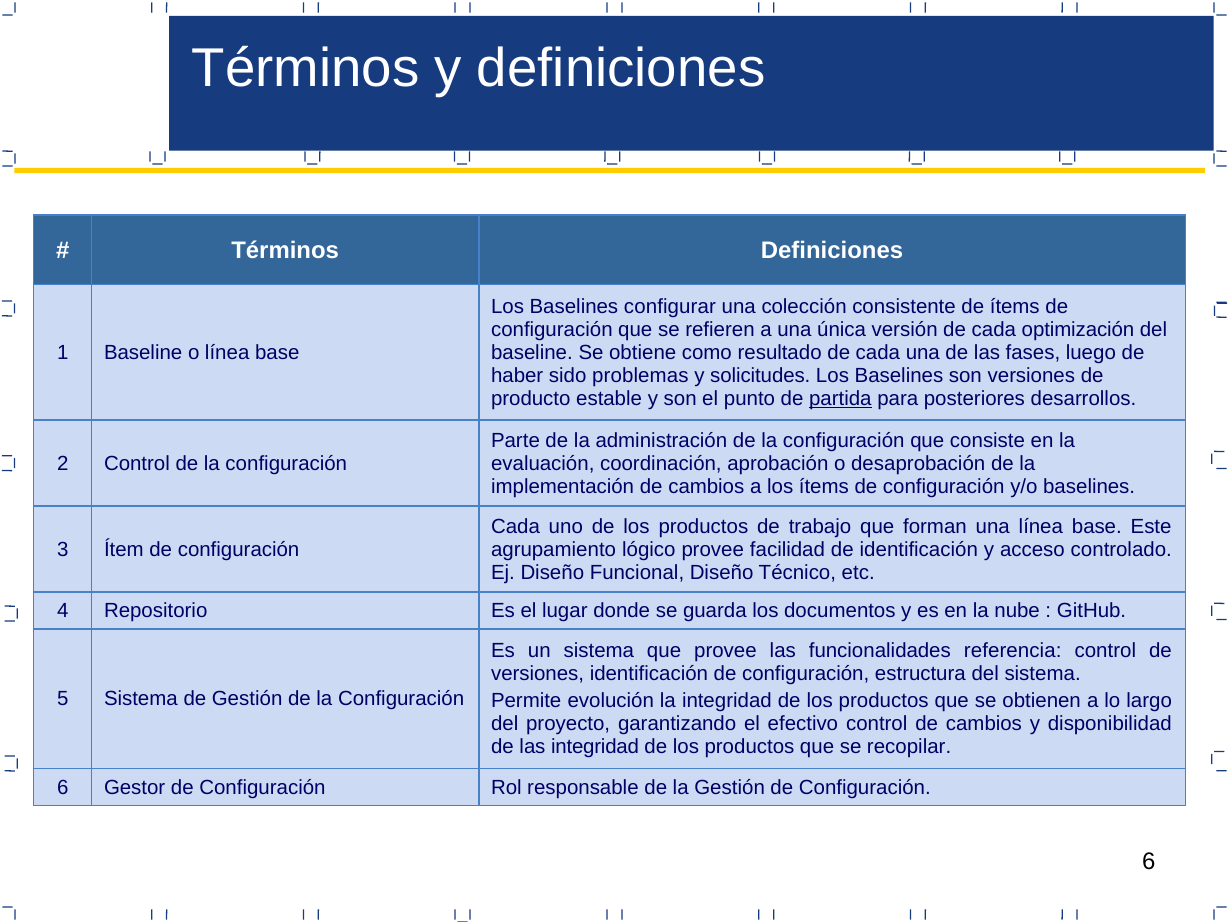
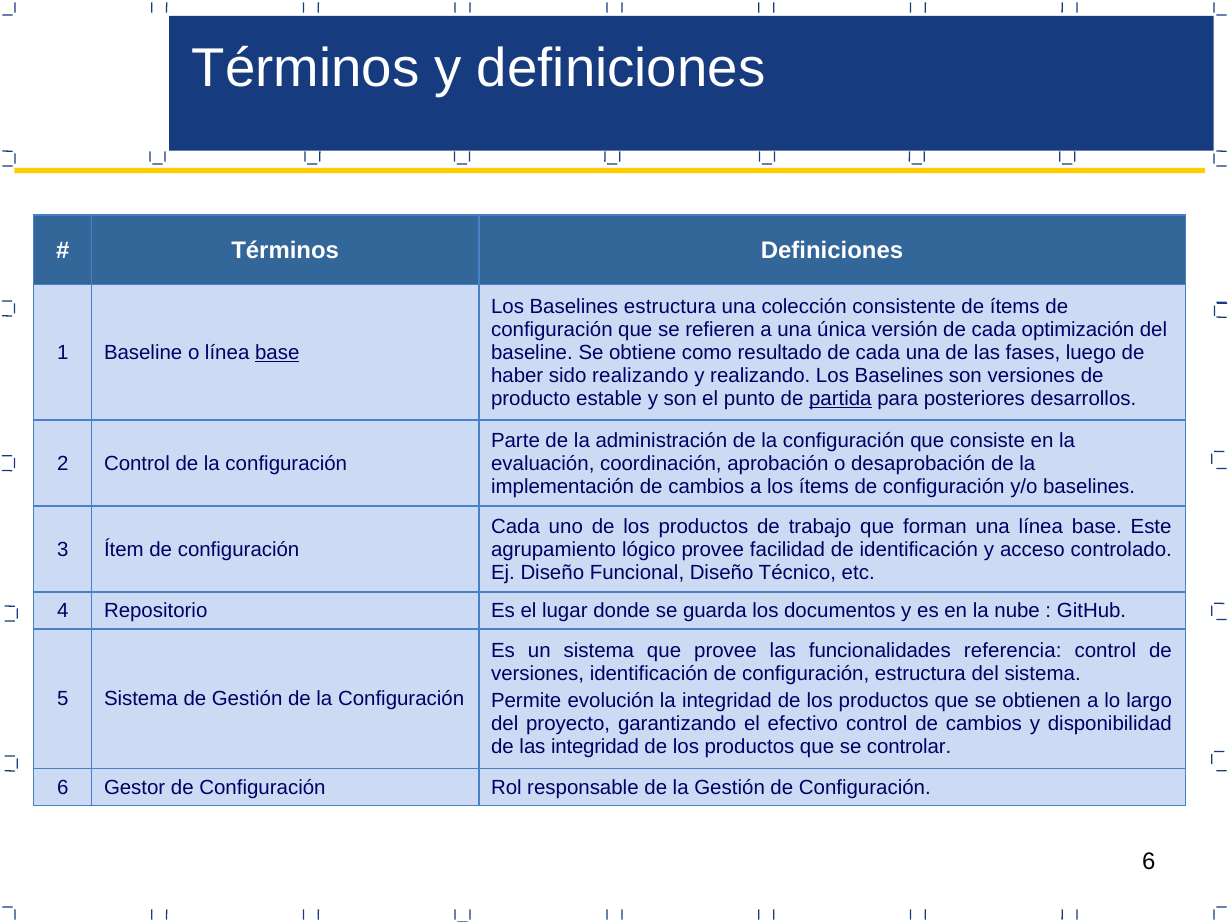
Baselines configurar: configurar -> estructura
base at (277, 353) underline: none -> present
sido problemas: problemas -> realizando
y solicitudes: solicitudes -> realizando
recopilar: recopilar -> controlar
